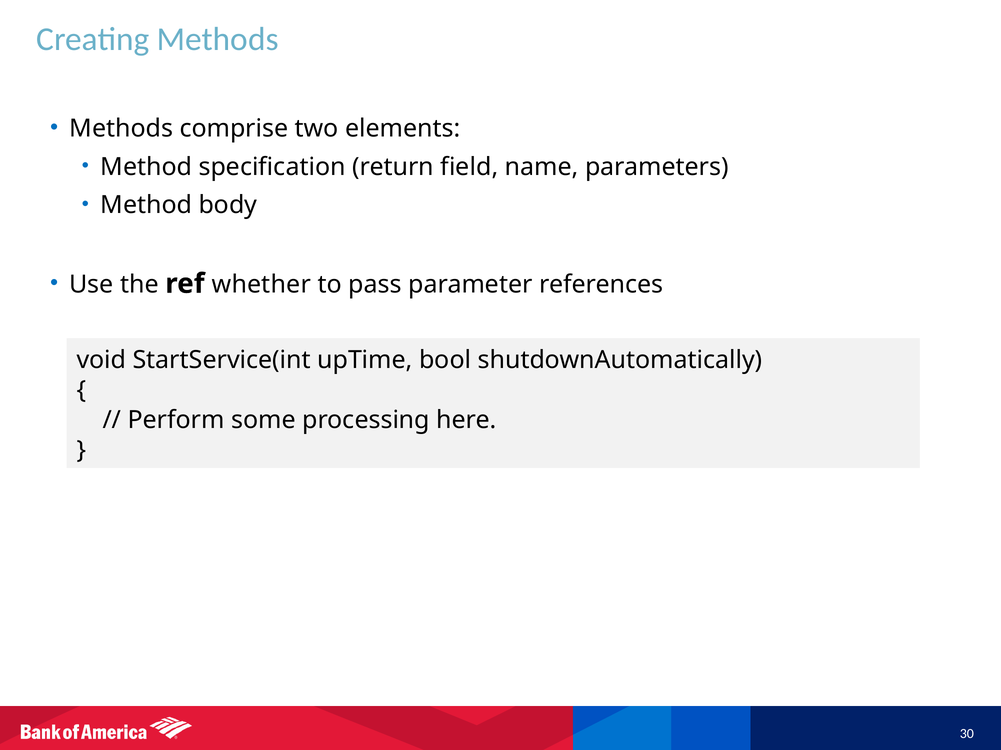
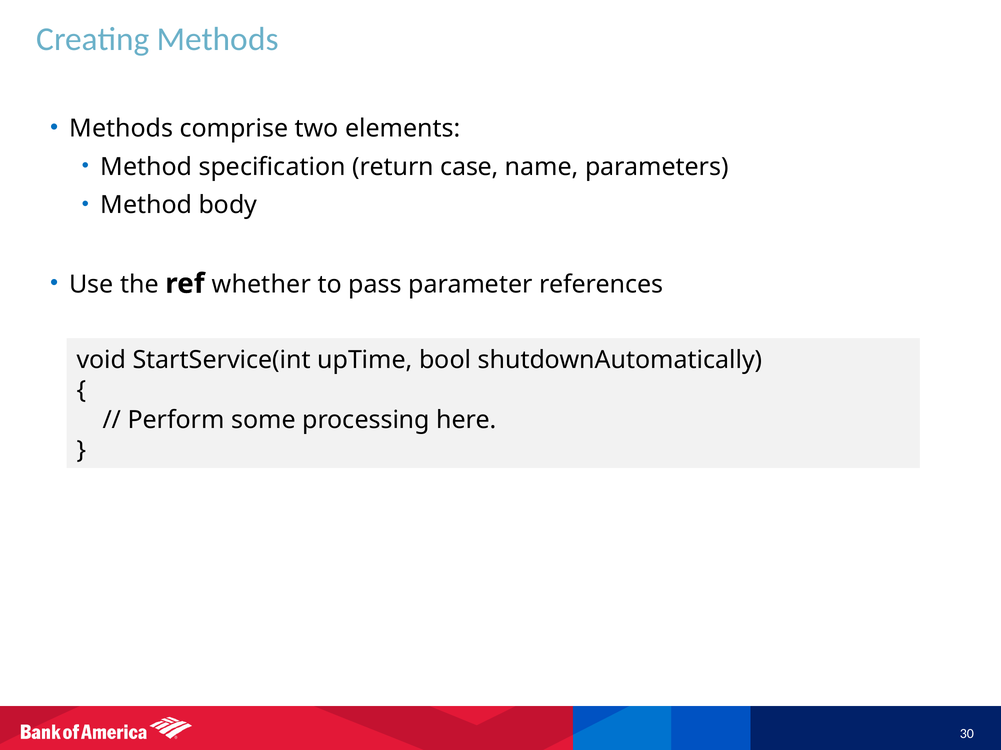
field: field -> case
